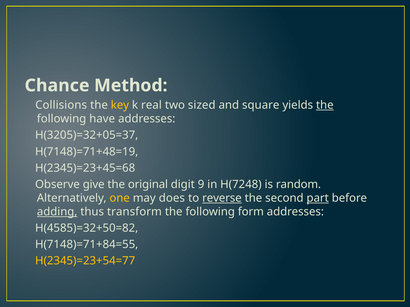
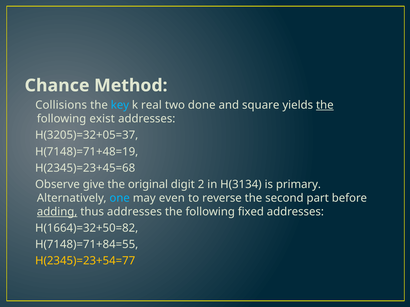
key colour: yellow -> light blue
sized: sized -> done
have: have -> exist
9: 9 -> 2
H(7248: H(7248 -> H(3134
random: random -> primary
one colour: yellow -> light blue
does: does -> even
reverse underline: present -> none
part underline: present -> none
thus transform: transform -> addresses
form: form -> fixed
H(4585)=32+50=82: H(4585)=32+50=82 -> H(1664)=32+50=82
